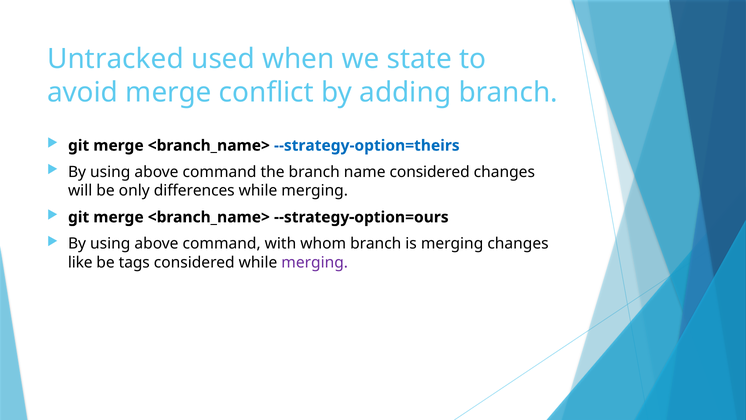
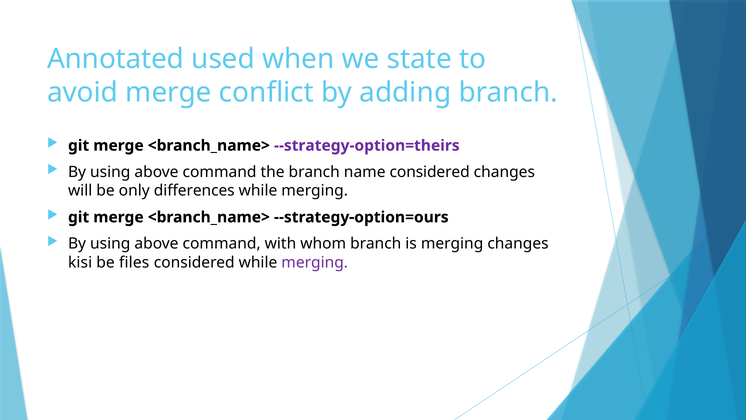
Untracked: Untracked -> Annotated
--strategy-option=theirs colour: blue -> purple
like: like -> kisi
tags: tags -> files
